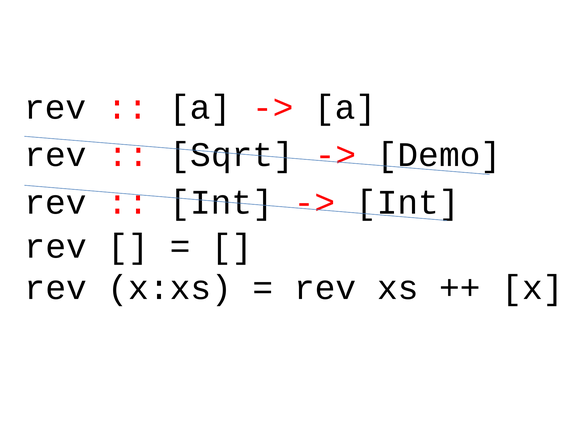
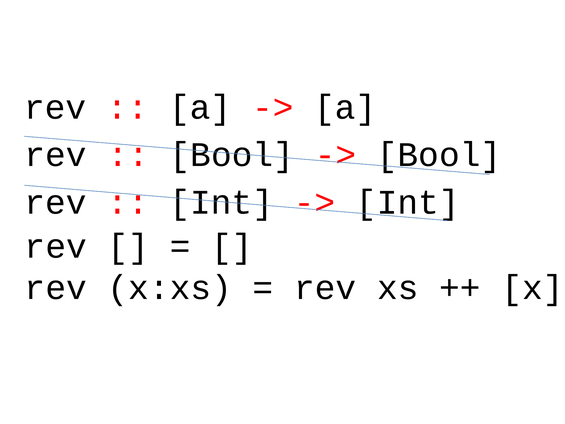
Sqrt at (232, 155): Sqrt -> Bool
Demo at (439, 155): Demo -> Bool
